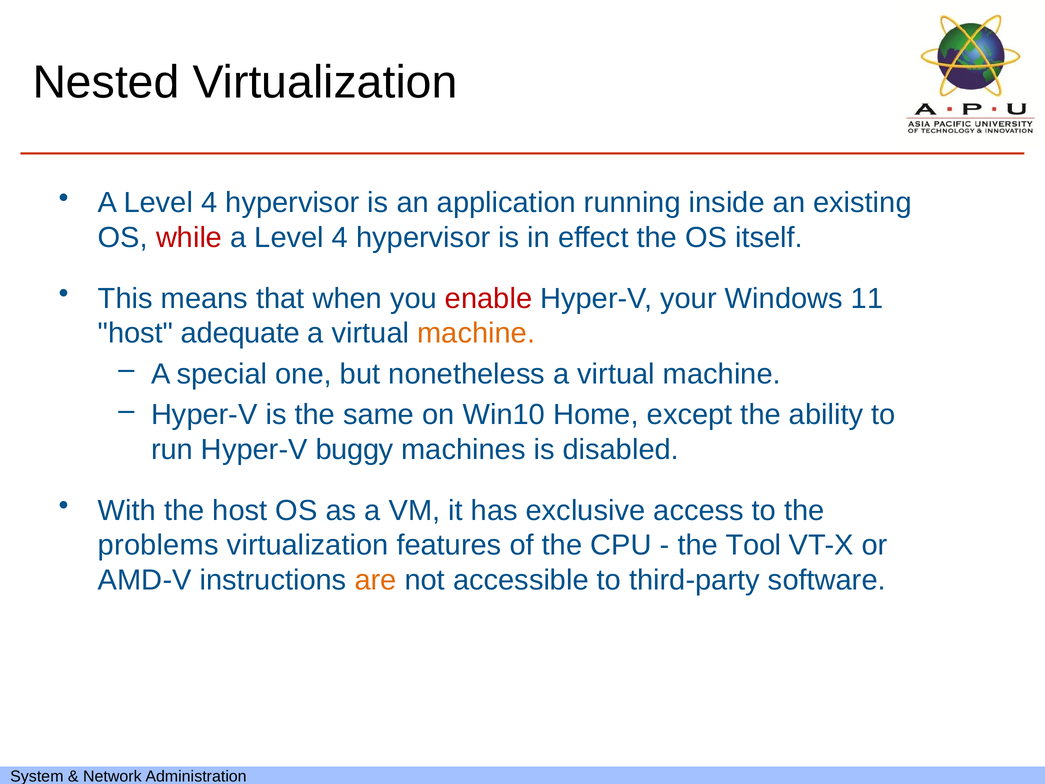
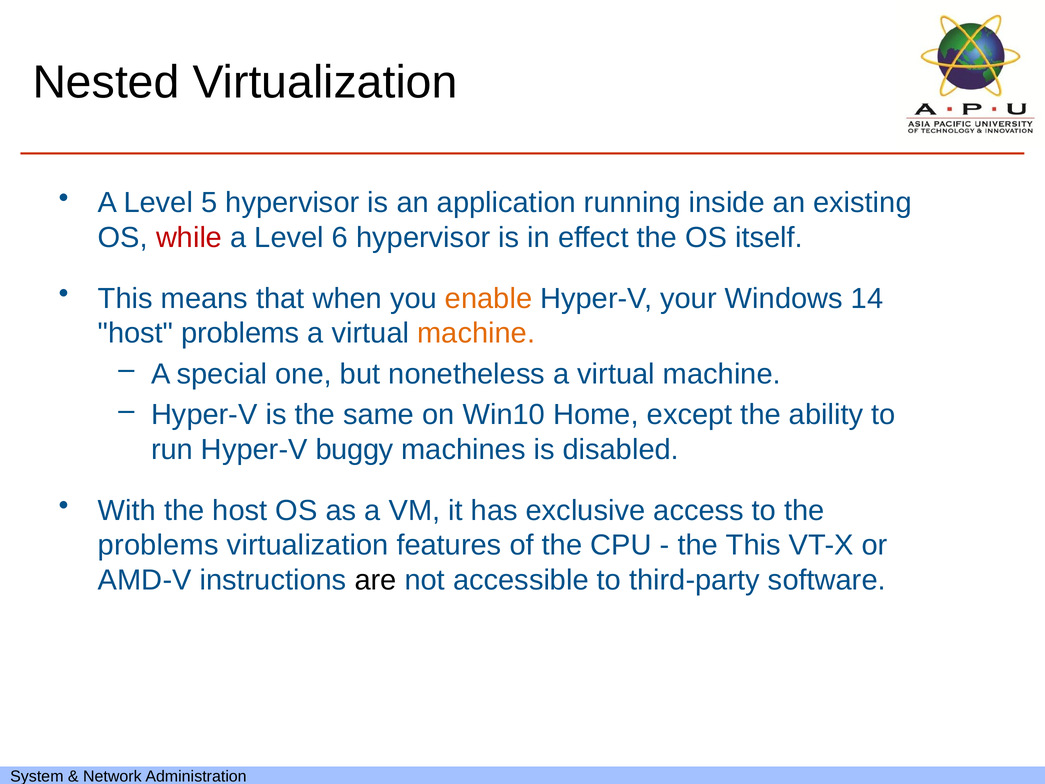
4 at (209, 203): 4 -> 5
4 at (340, 237): 4 -> 6
enable colour: red -> orange
11: 11 -> 14
host adequate: adequate -> problems
the Tool: Tool -> This
are colour: orange -> black
